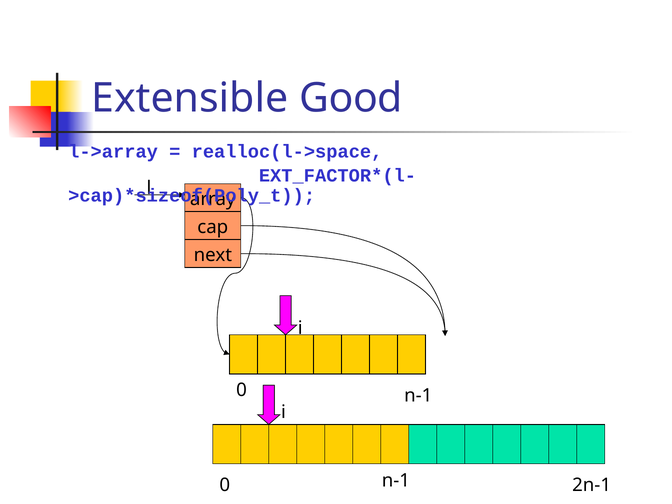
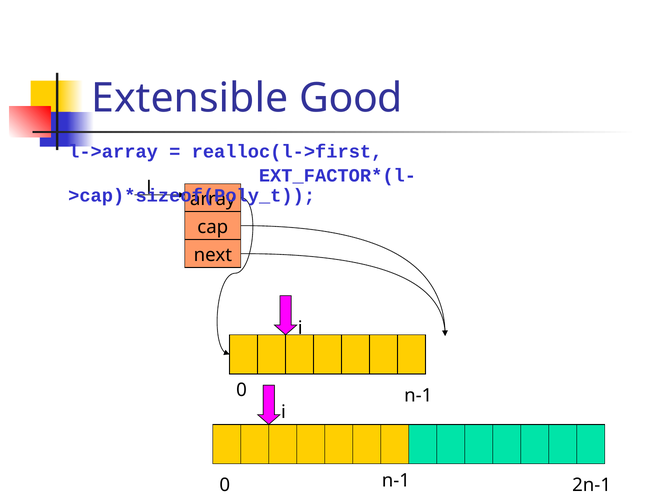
realloc(l->space: realloc(l->space -> realloc(l->first
